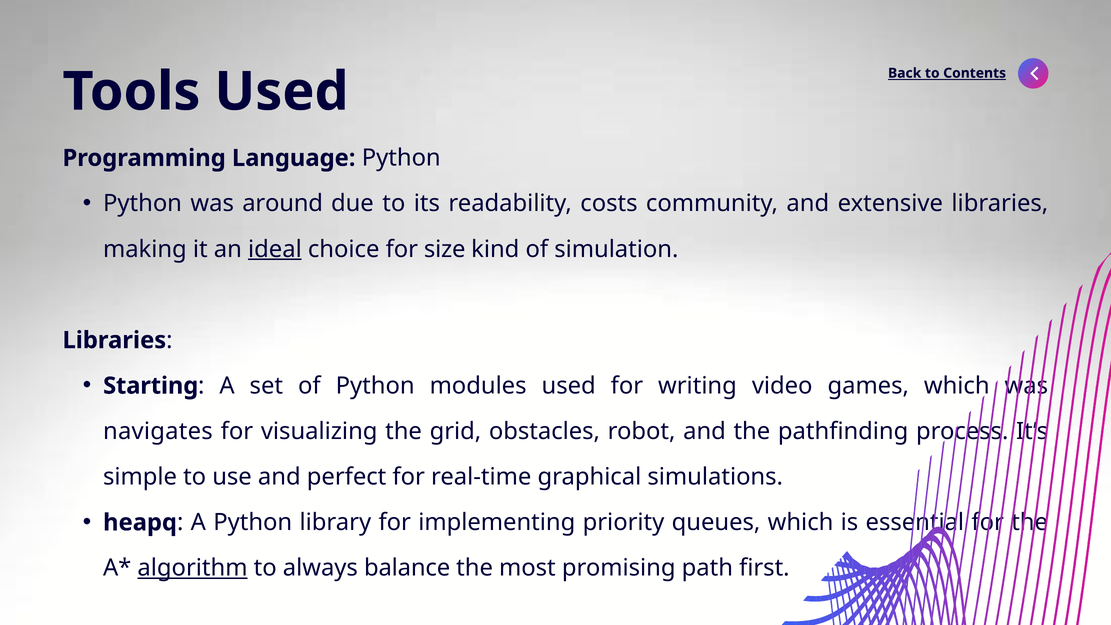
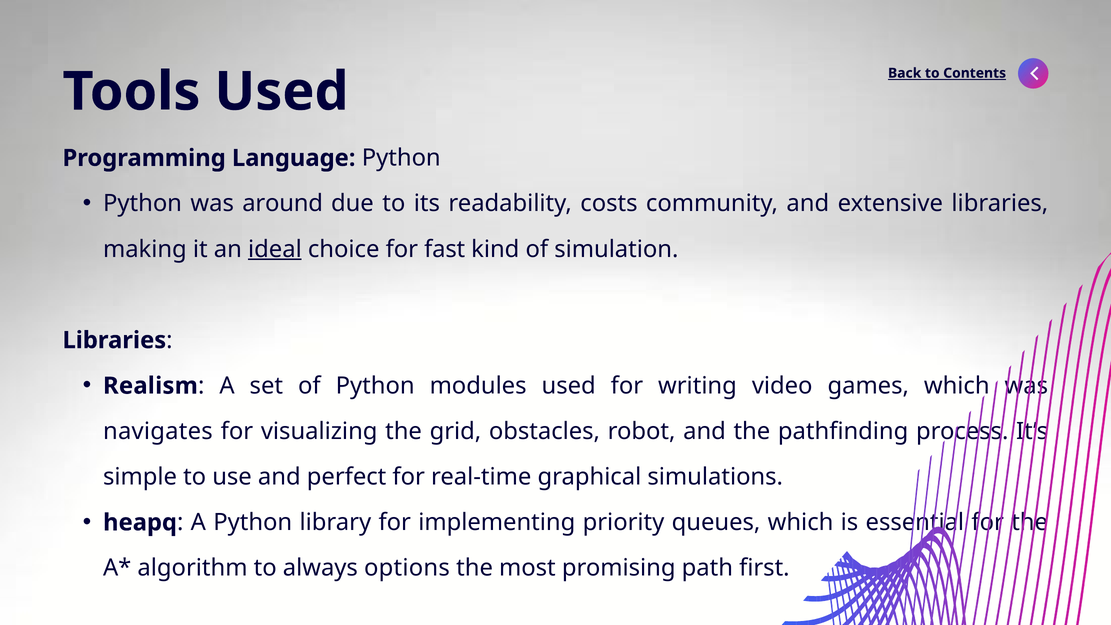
size: size -> fast
Starting: Starting -> Realism
algorithm underline: present -> none
balance: balance -> options
